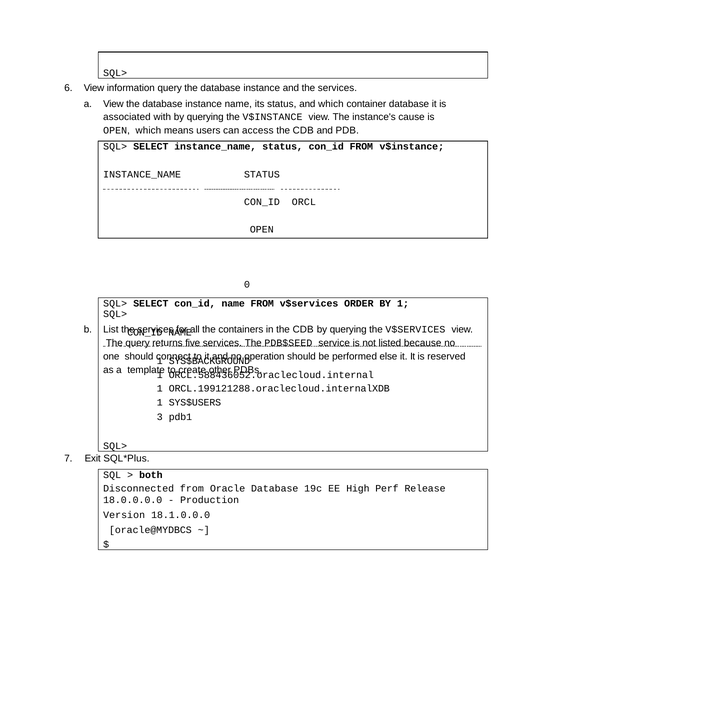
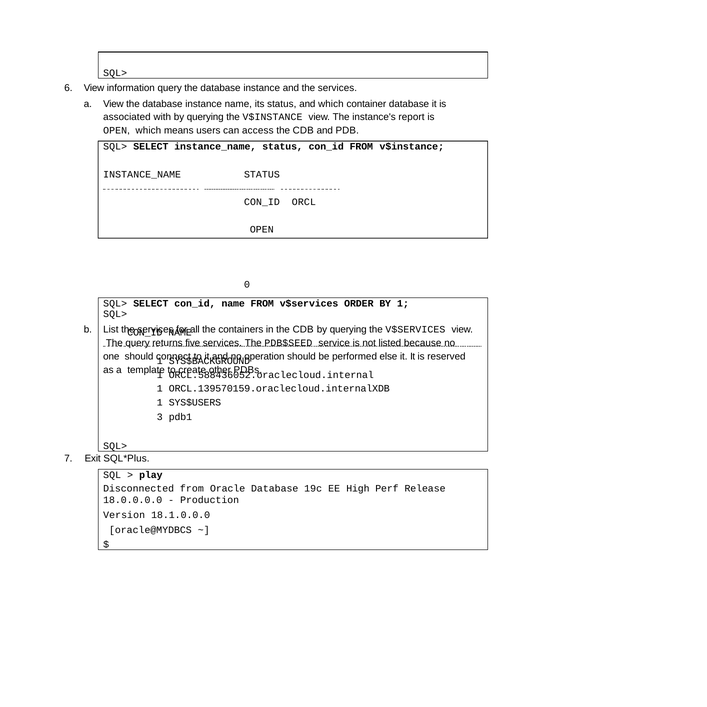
cause: cause -> report
ORCL.199121288.oraclecloud.internalXDB: ORCL.199121288.oraclecloud.internalXDB -> ORCL.139570159.oraclecloud.internalXDB
both: both -> play
